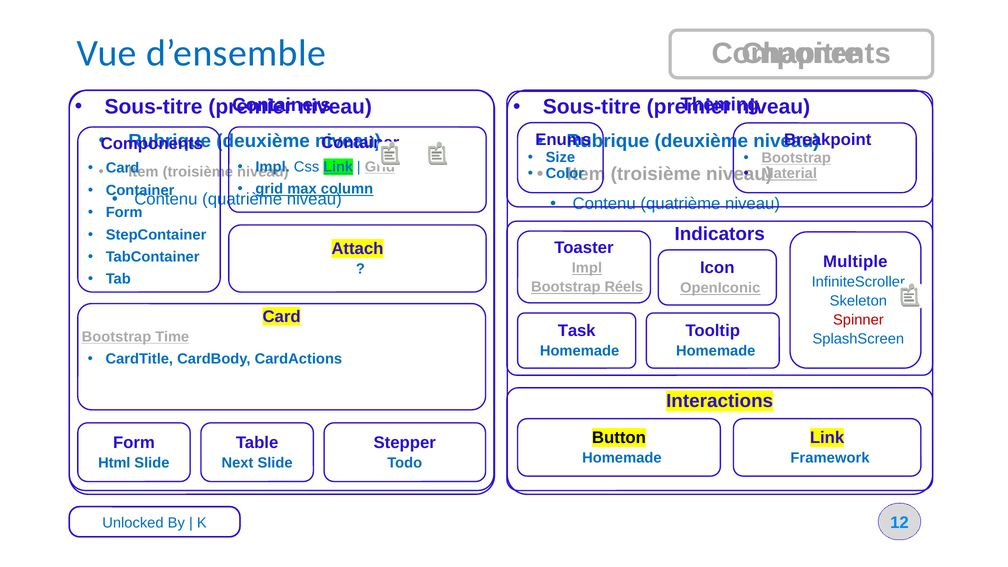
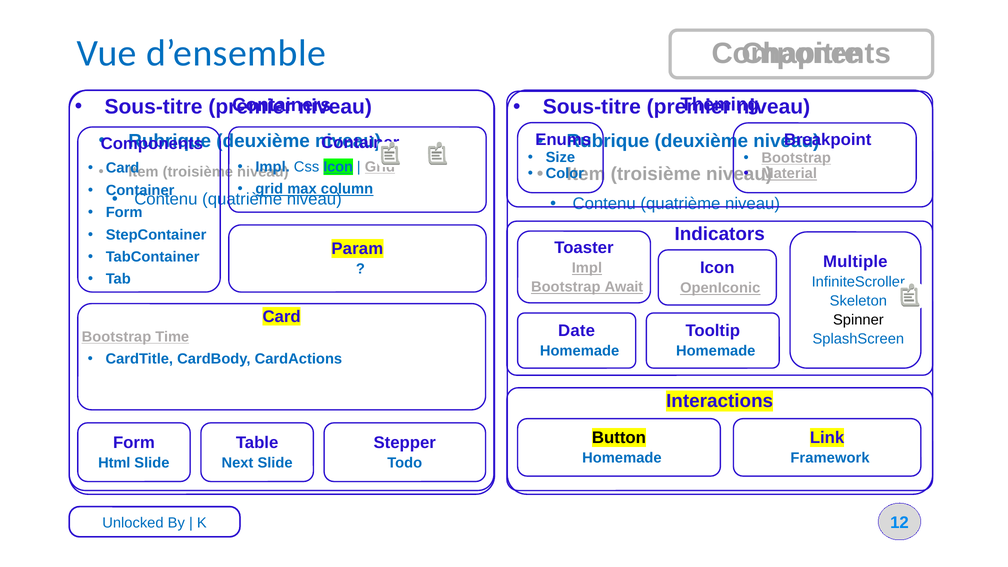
Css Link: Link -> Icon
Attach: Attach -> Param
Réels: Réels -> Await
Spinner colour: red -> black
Task: Task -> Date
